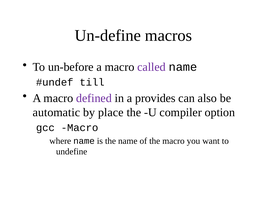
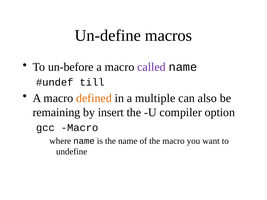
defined colour: purple -> orange
provides: provides -> multiple
automatic: automatic -> remaining
place: place -> insert
